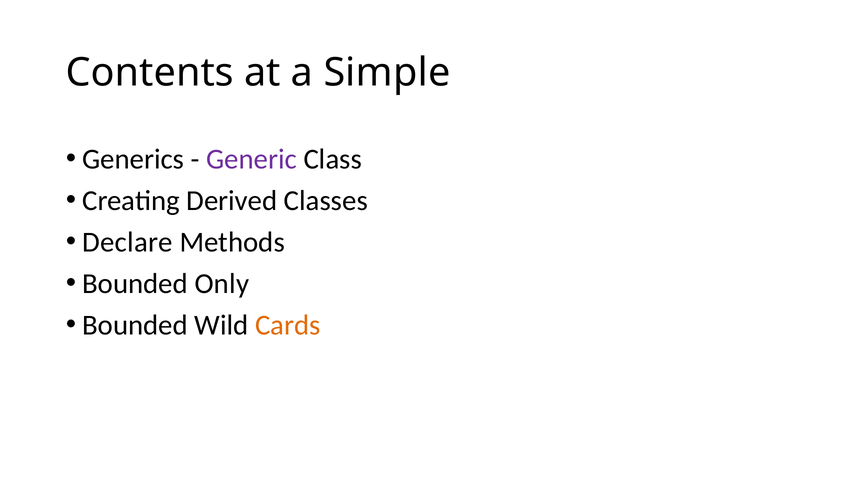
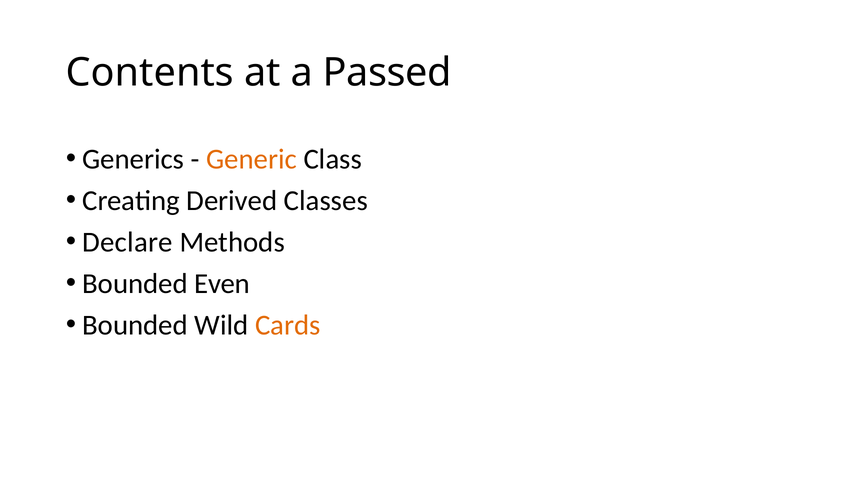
Simple: Simple -> Passed
Generic colour: purple -> orange
Only: Only -> Even
